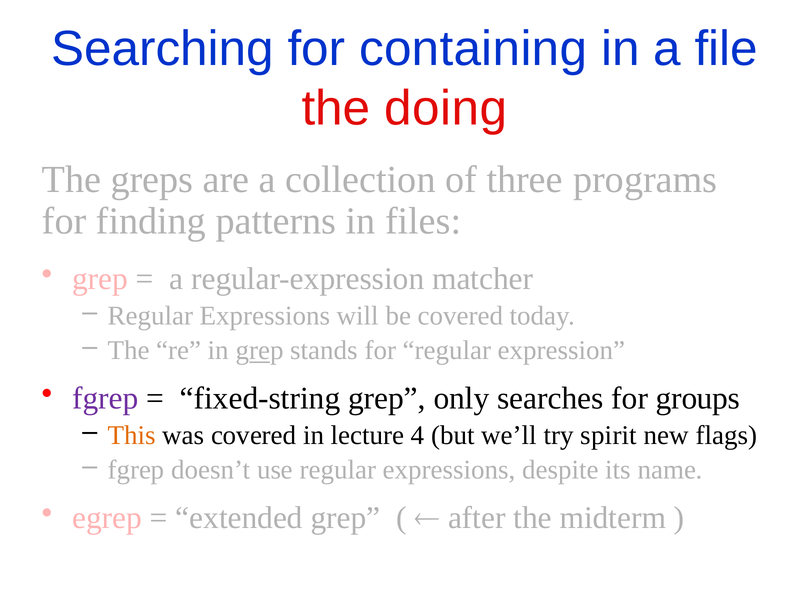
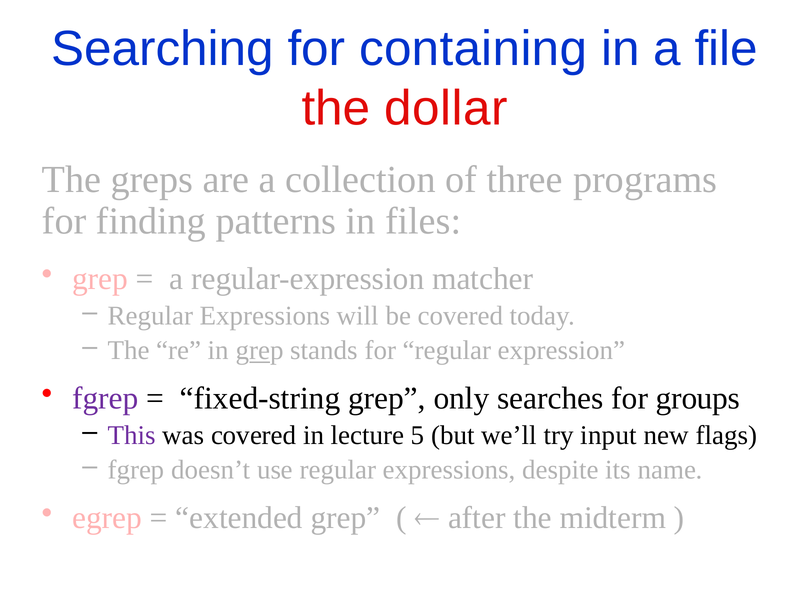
doing: doing -> dollar
This colour: orange -> purple
4: 4 -> 5
spirit: spirit -> input
